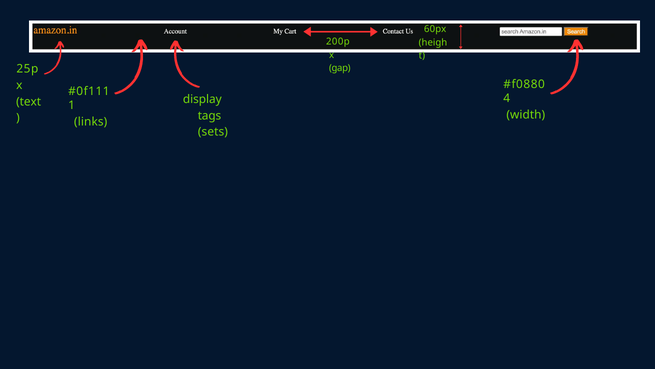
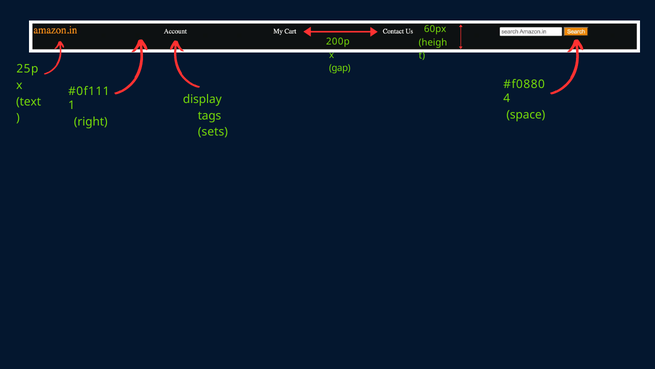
width: width -> space
links: links -> right
